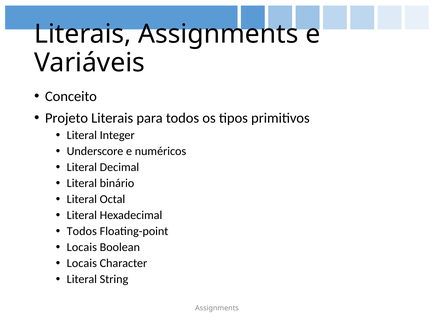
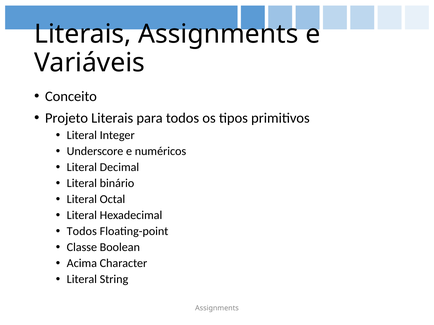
Locais at (82, 248): Locais -> Classe
Locais at (82, 264): Locais -> Acima
